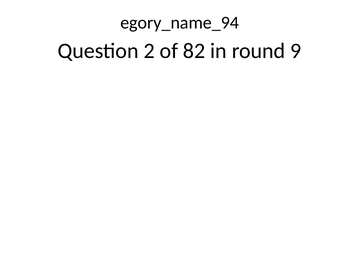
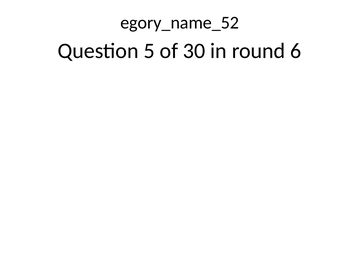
egory_name_94: egory_name_94 -> egory_name_52
2: 2 -> 5
82: 82 -> 30
9: 9 -> 6
